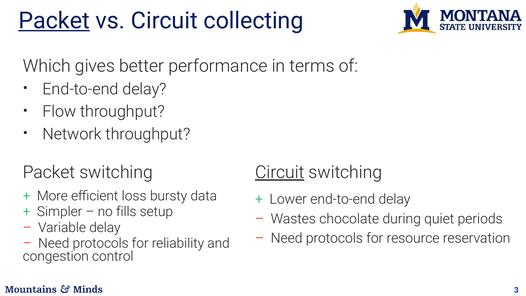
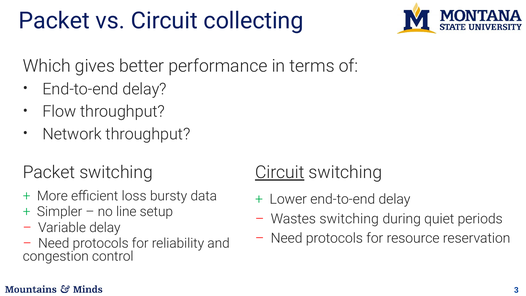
Packet at (54, 21) underline: present -> none
fills: fills -> line
Wastes chocolate: chocolate -> switching
